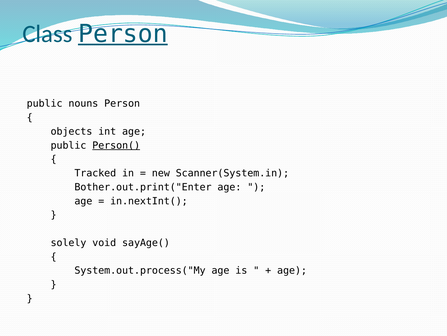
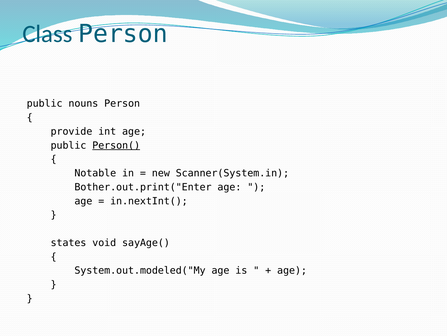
Person at (123, 34) underline: present -> none
objects: objects -> provide
Tracked: Tracked -> Notable
solely: solely -> states
System.out.process("My: System.out.process("My -> System.out.modeled("My
